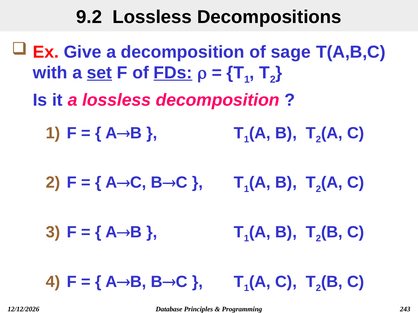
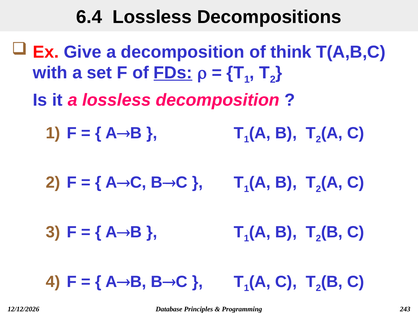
9.2: 9.2 -> 6.4
sage: sage -> think
set underline: present -> none
